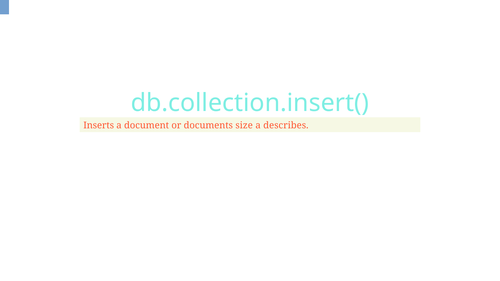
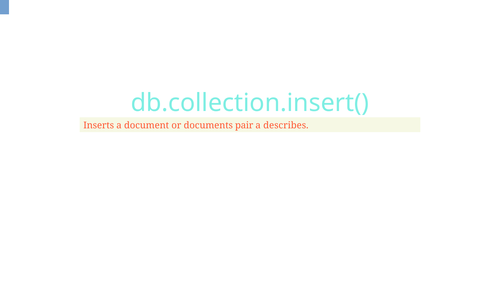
size: size -> pair
